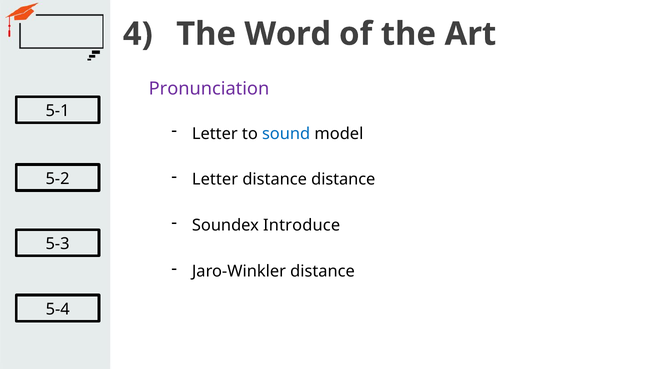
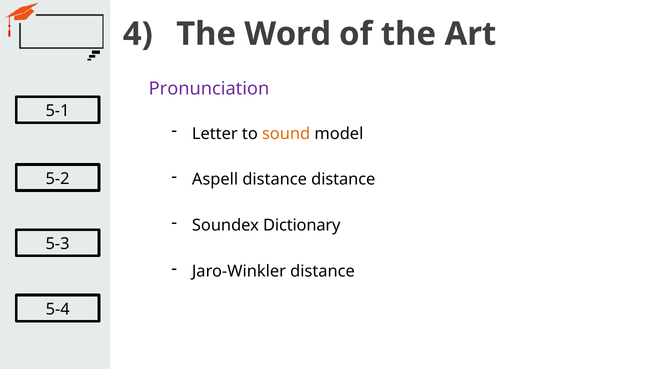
sound colour: blue -> orange
Letter at (215, 180): Letter -> Aspell
Introduce: Introduce -> Dictionary
